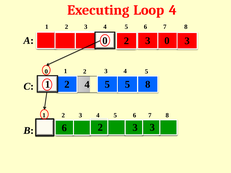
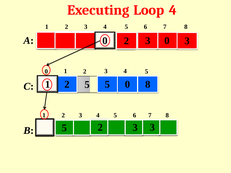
4 at (87, 85): 4 -> 5
5 5: 5 -> 0
B 6: 6 -> 5
